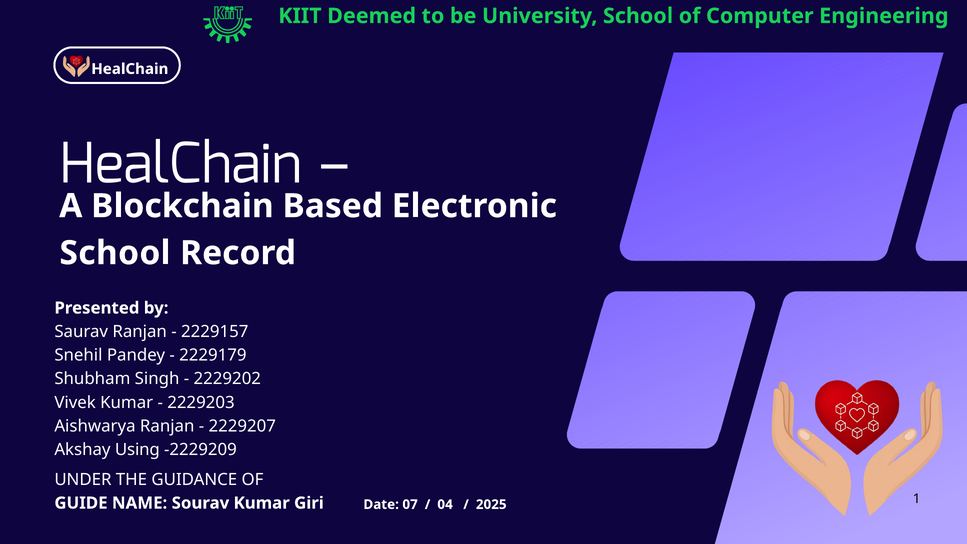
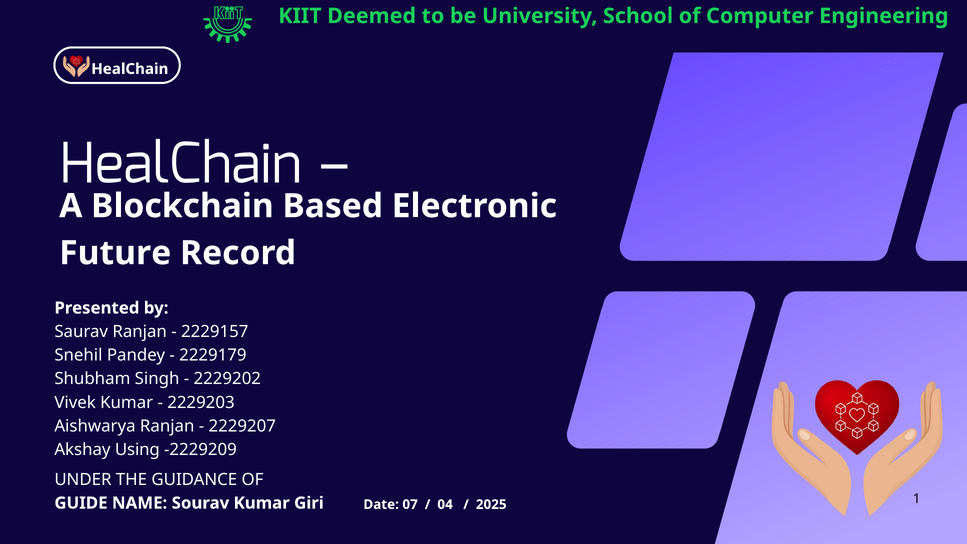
School at (115, 253): School -> Future
